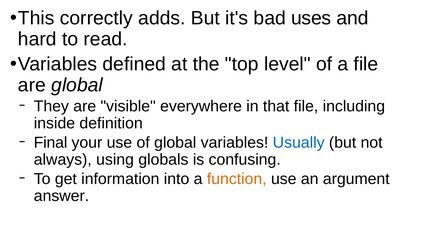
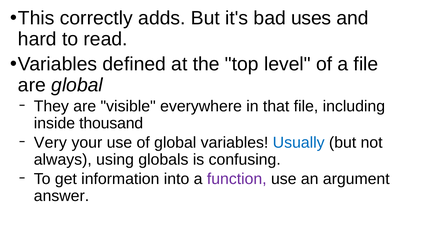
definition: definition -> thousand
Final: Final -> Very
function colour: orange -> purple
